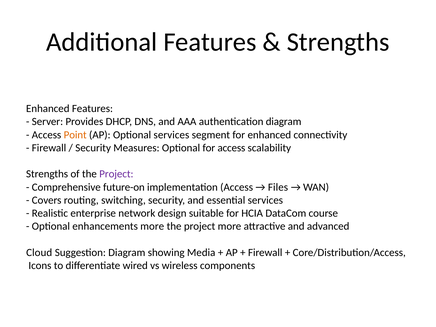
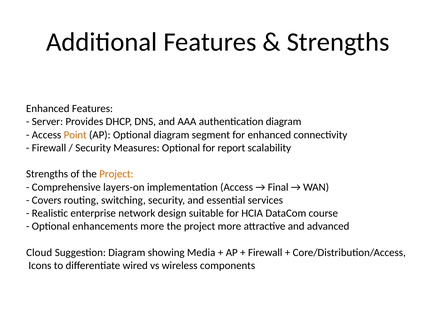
Optional services: services -> diagram
for access: access -> report
Project at (116, 174) colour: purple -> orange
future-on: future-on -> layers-on
Files: Files -> Final
